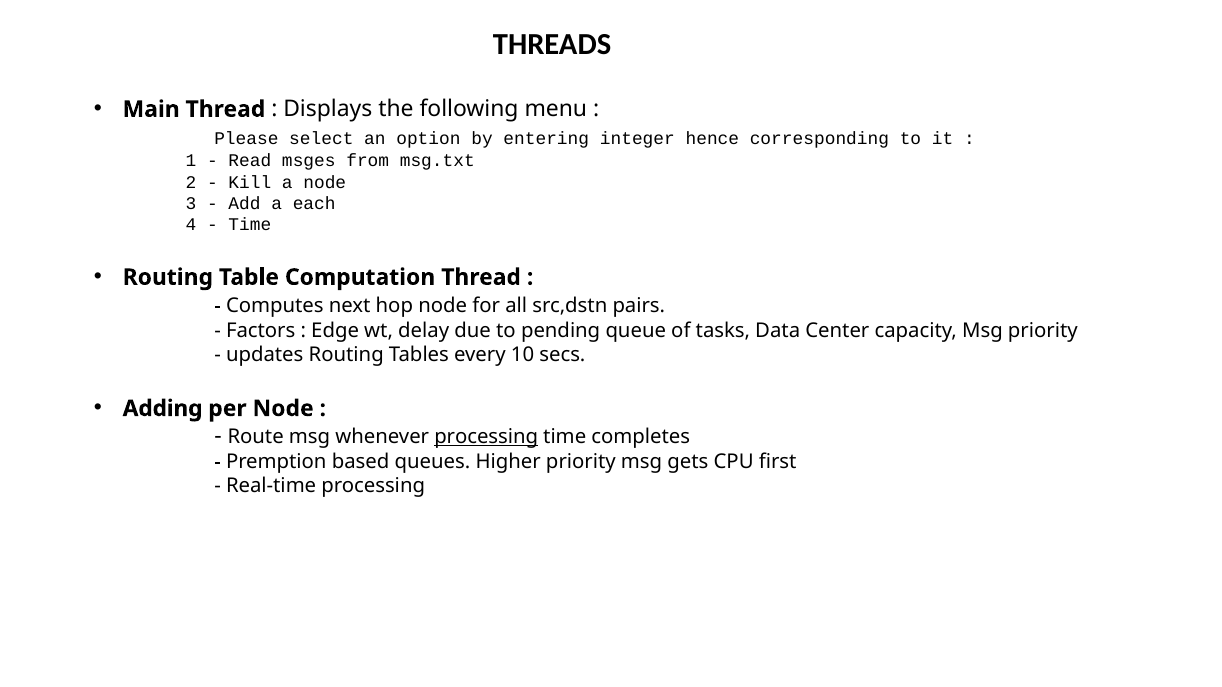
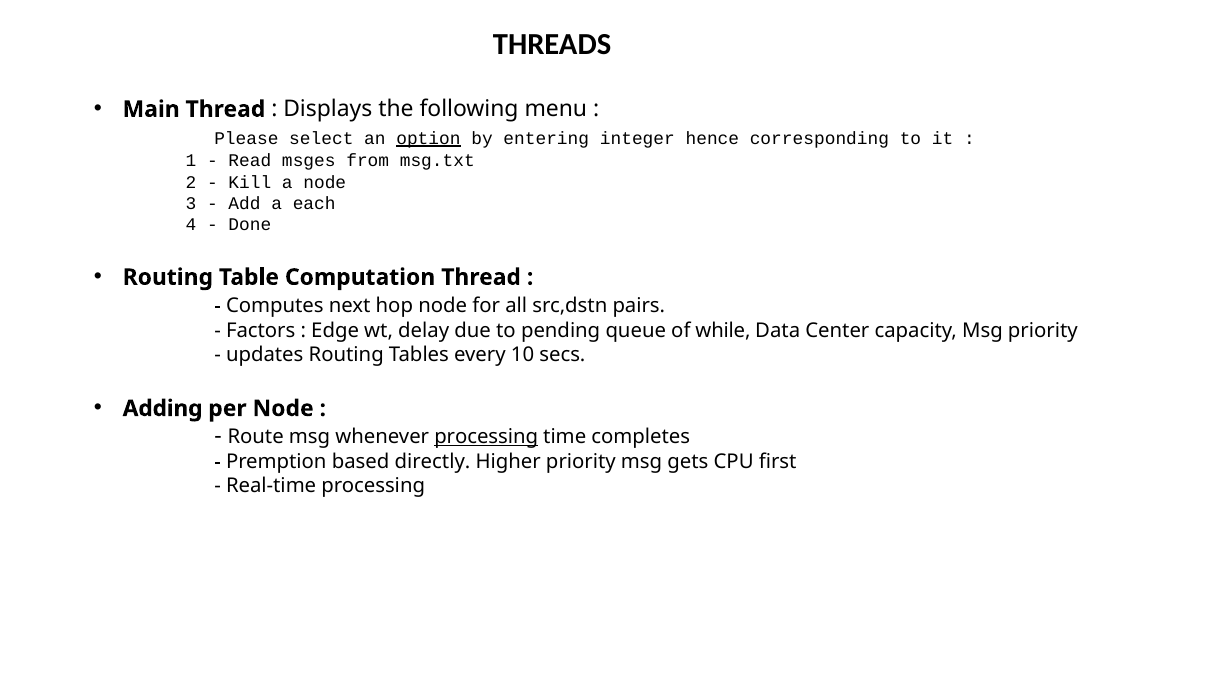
option underline: none -> present
Time at (250, 225): Time -> Done
tasks: tasks -> while
queues: queues -> directly
